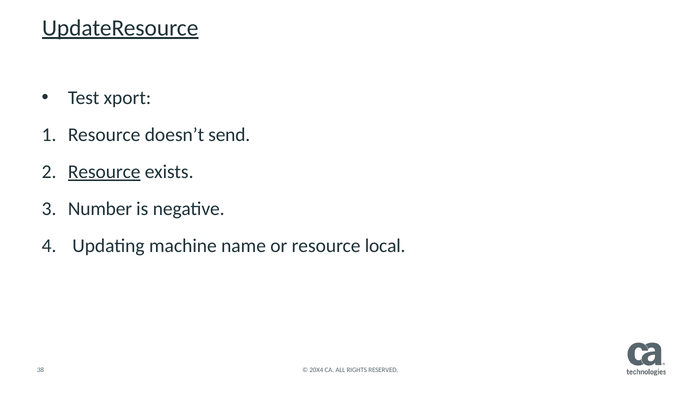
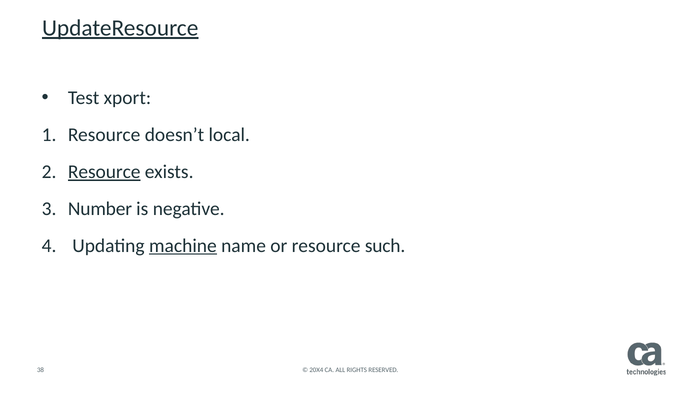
send: send -> local
machine underline: none -> present
local: local -> such
